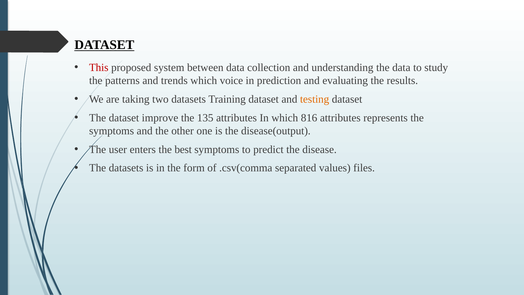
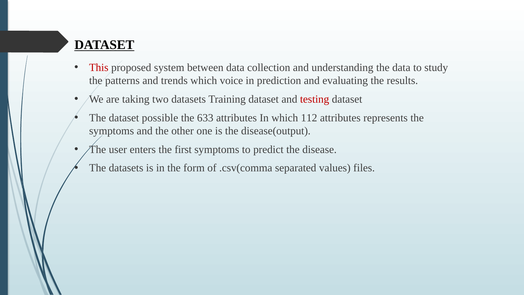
testing colour: orange -> red
improve: improve -> possible
135: 135 -> 633
816: 816 -> 112
best: best -> first
